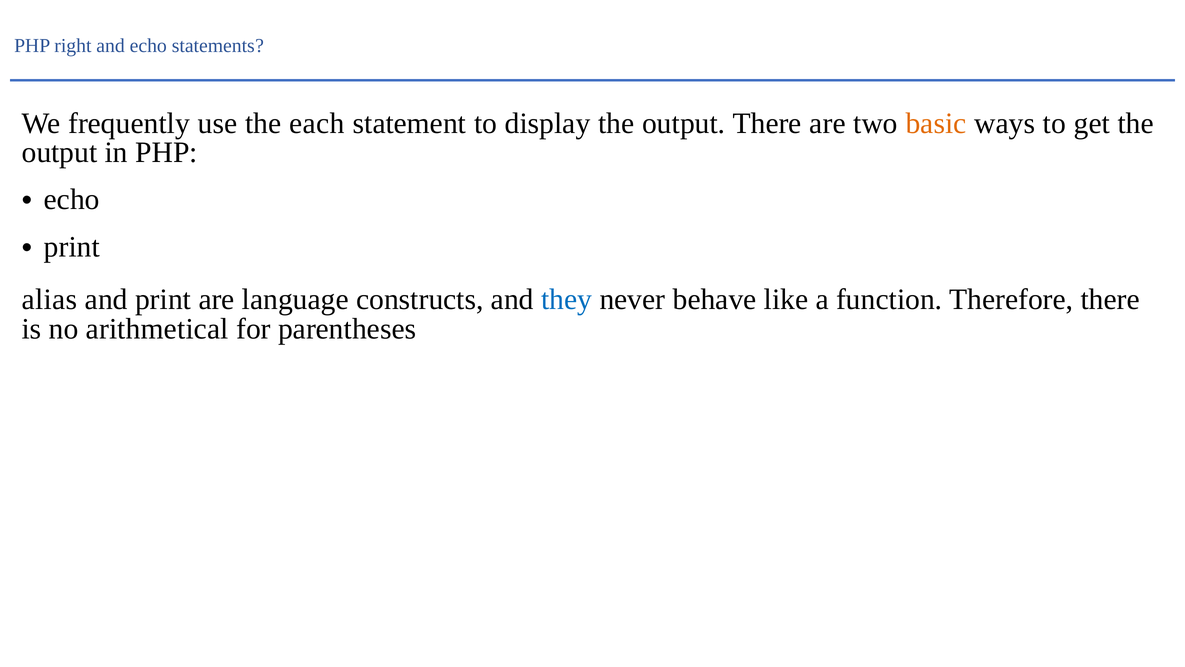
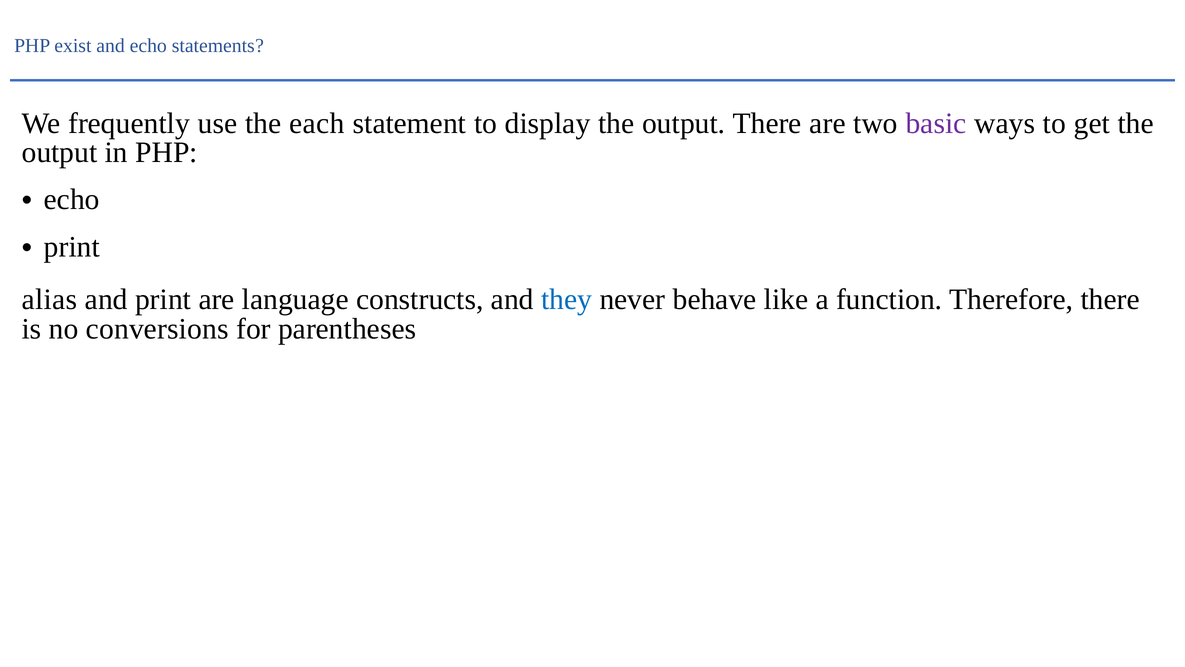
right: right -> exist
basic colour: orange -> purple
arithmetical: arithmetical -> conversions
